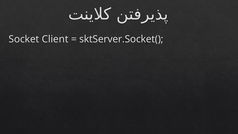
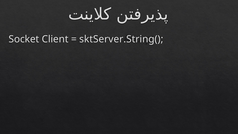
sktServer.Socket(: sktServer.Socket( -> sktServer.String(
